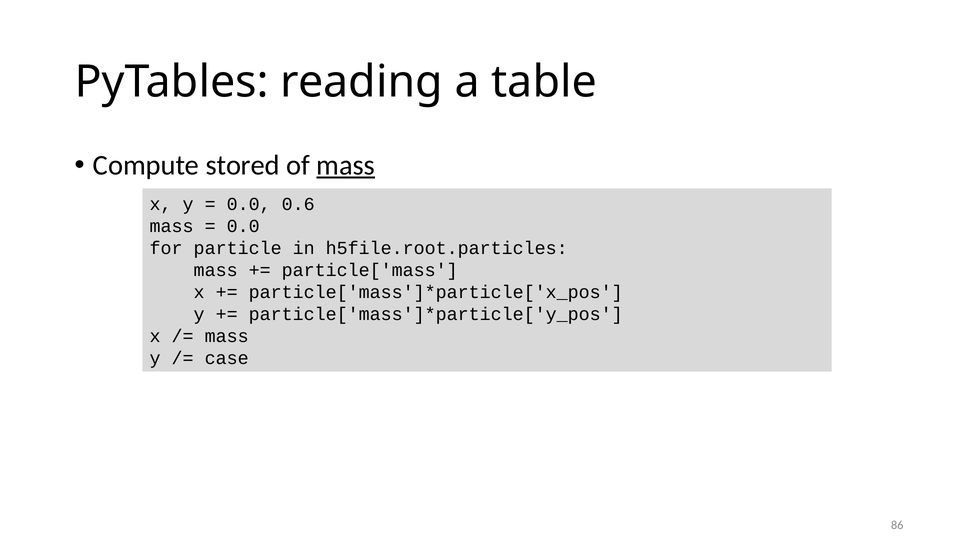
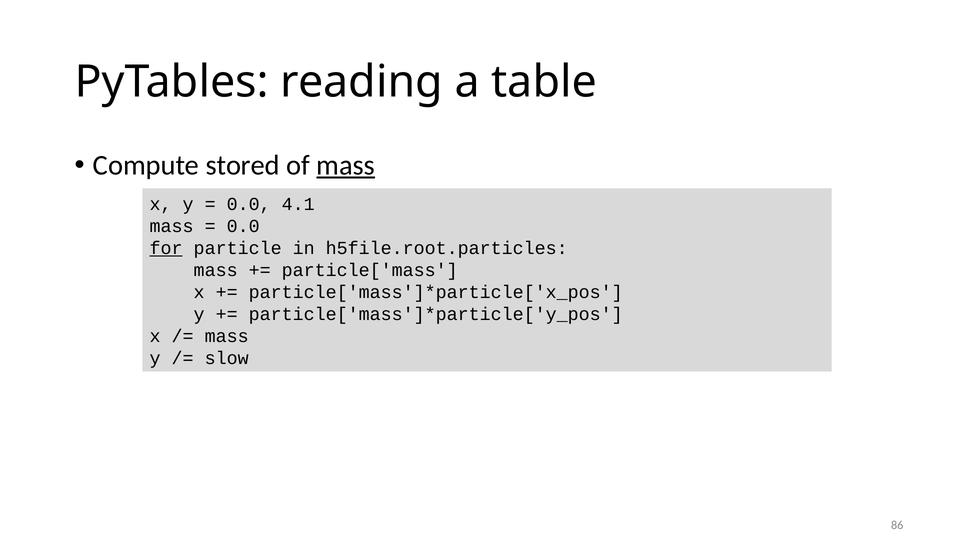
0.6: 0.6 -> 4.1
for underline: none -> present
case: case -> slow
